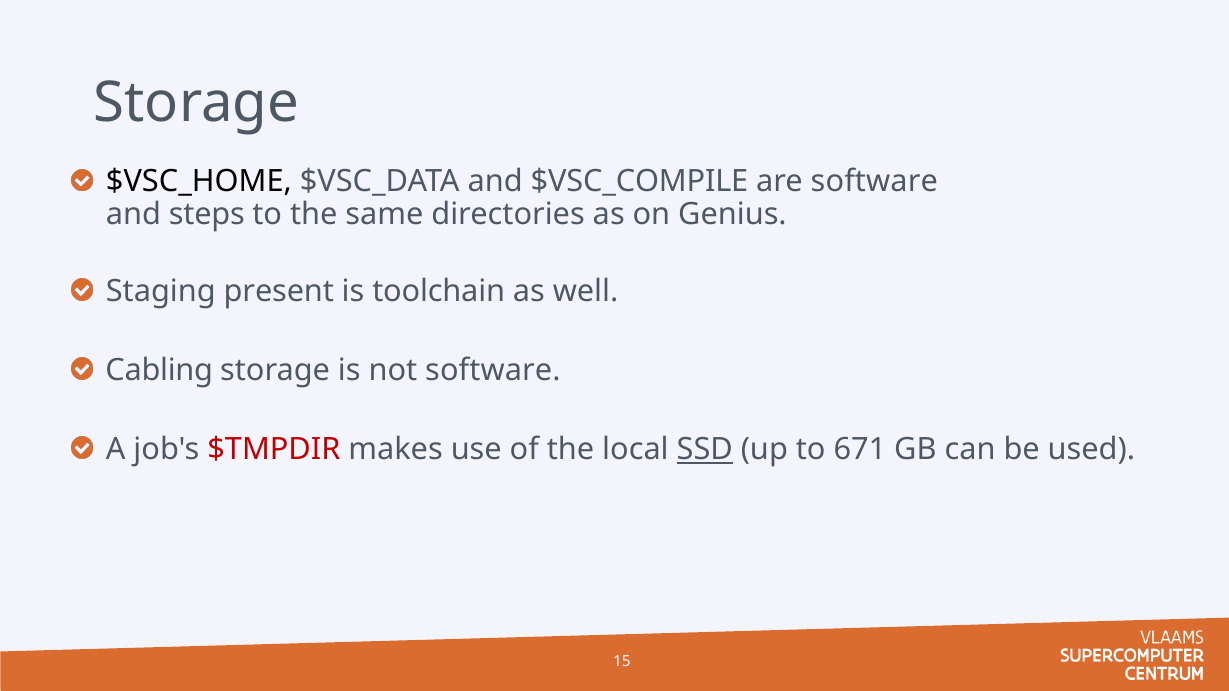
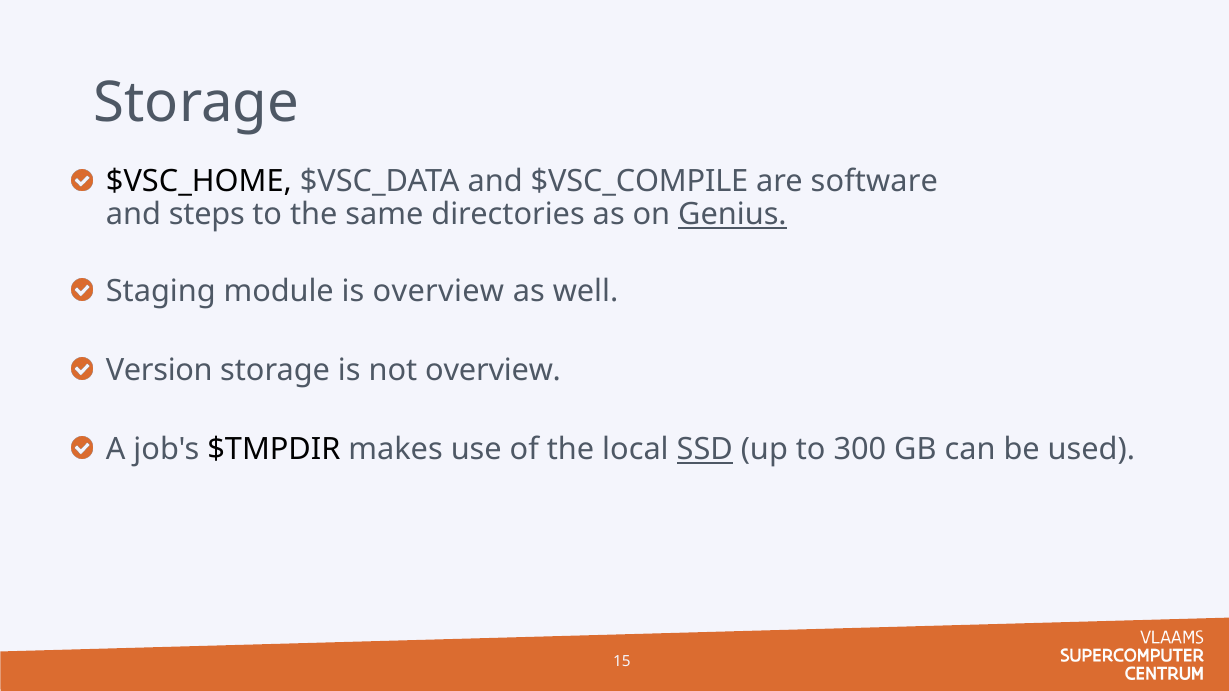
Genius underline: none -> present
present: present -> module
is toolchain: toolchain -> overview
Cabling: Cabling -> Version
not software: software -> overview
$TMPDIR colour: red -> black
671: 671 -> 300
